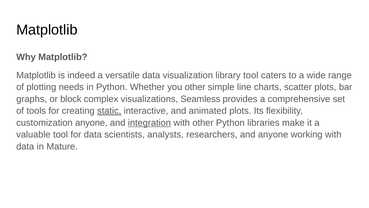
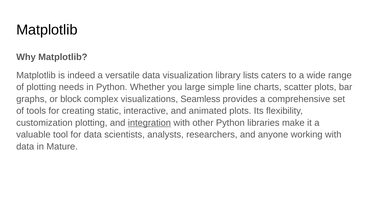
library tool: tool -> lists
you other: other -> large
static underline: present -> none
customization anyone: anyone -> plotting
